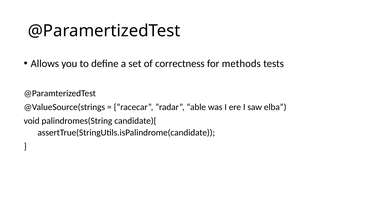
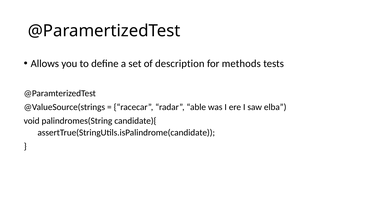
correctness: correctness -> description
